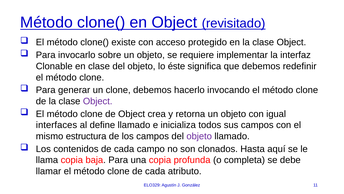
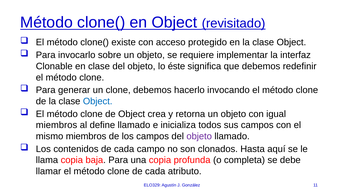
Object at (98, 101) colour: purple -> blue
interfaces at (57, 125): interfaces -> miembros
mismo estructura: estructura -> miembros
